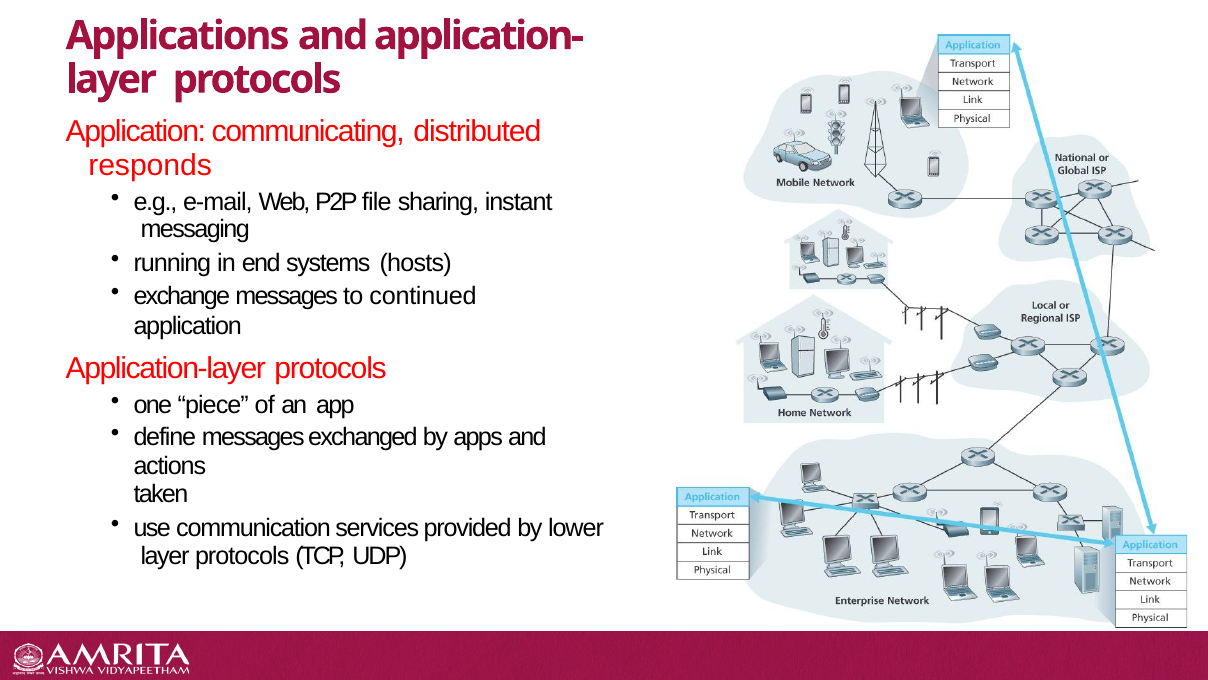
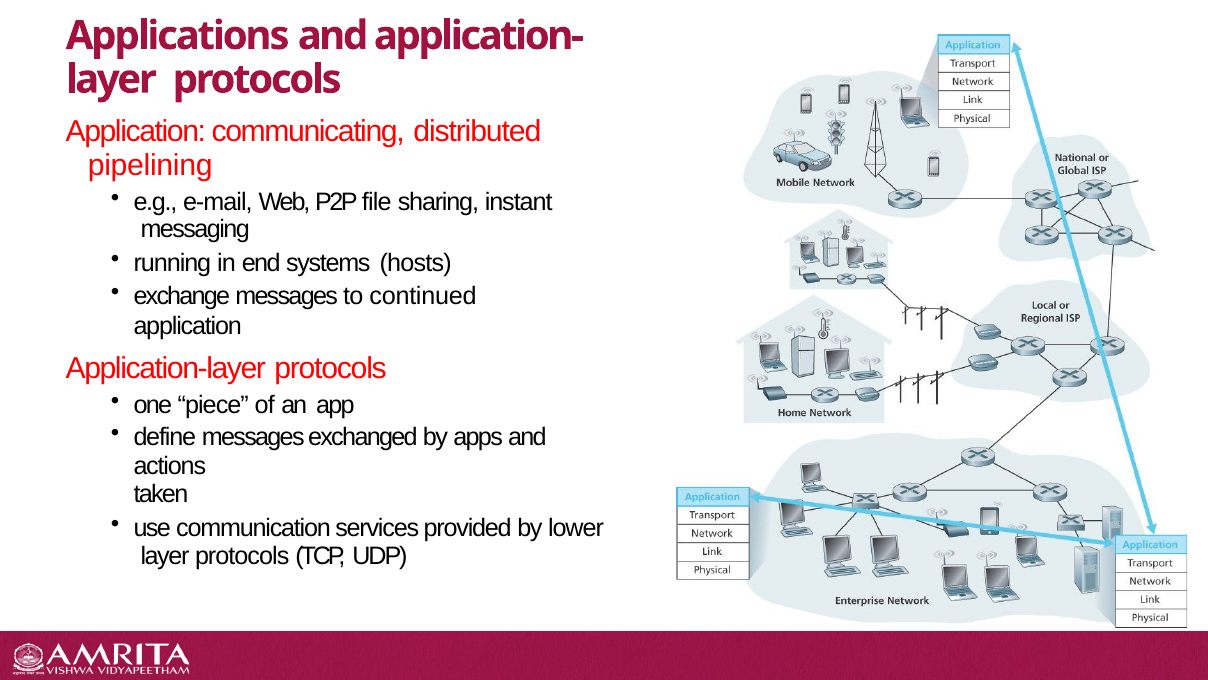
responds: responds -> pipelining
